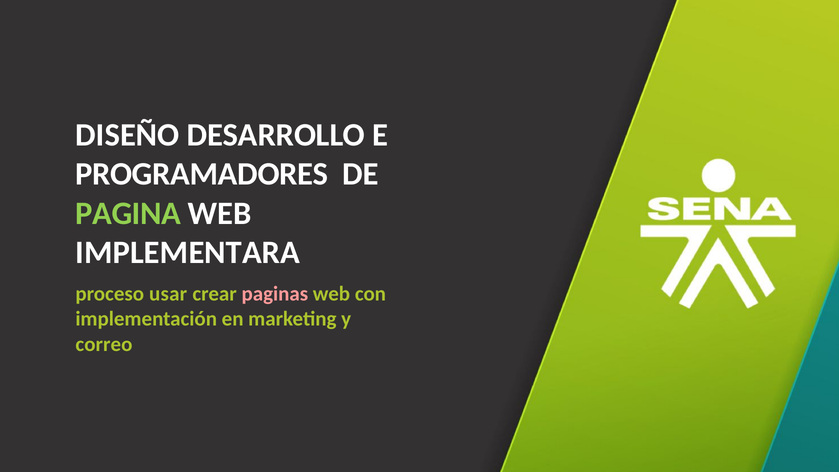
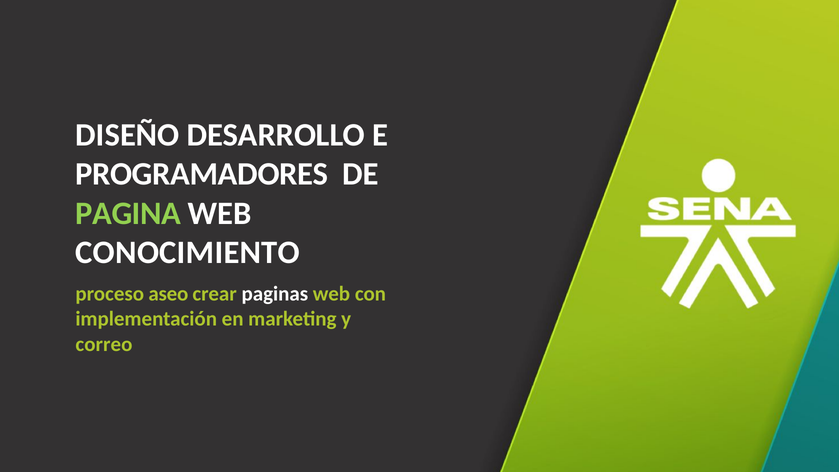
IMPLEMENTARA: IMPLEMENTARA -> CONOCIMIENTO
usar: usar -> aseo
paginas colour: pink -> white
